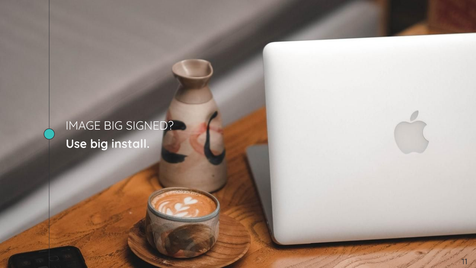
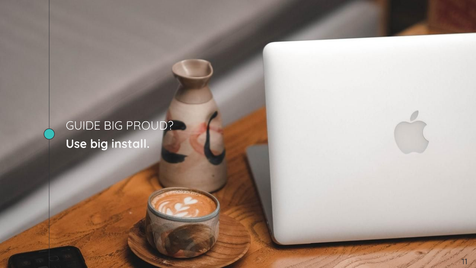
IMAGE: IMAGE -> GUIDE
SIGNED: SIGNED -> PROUD
